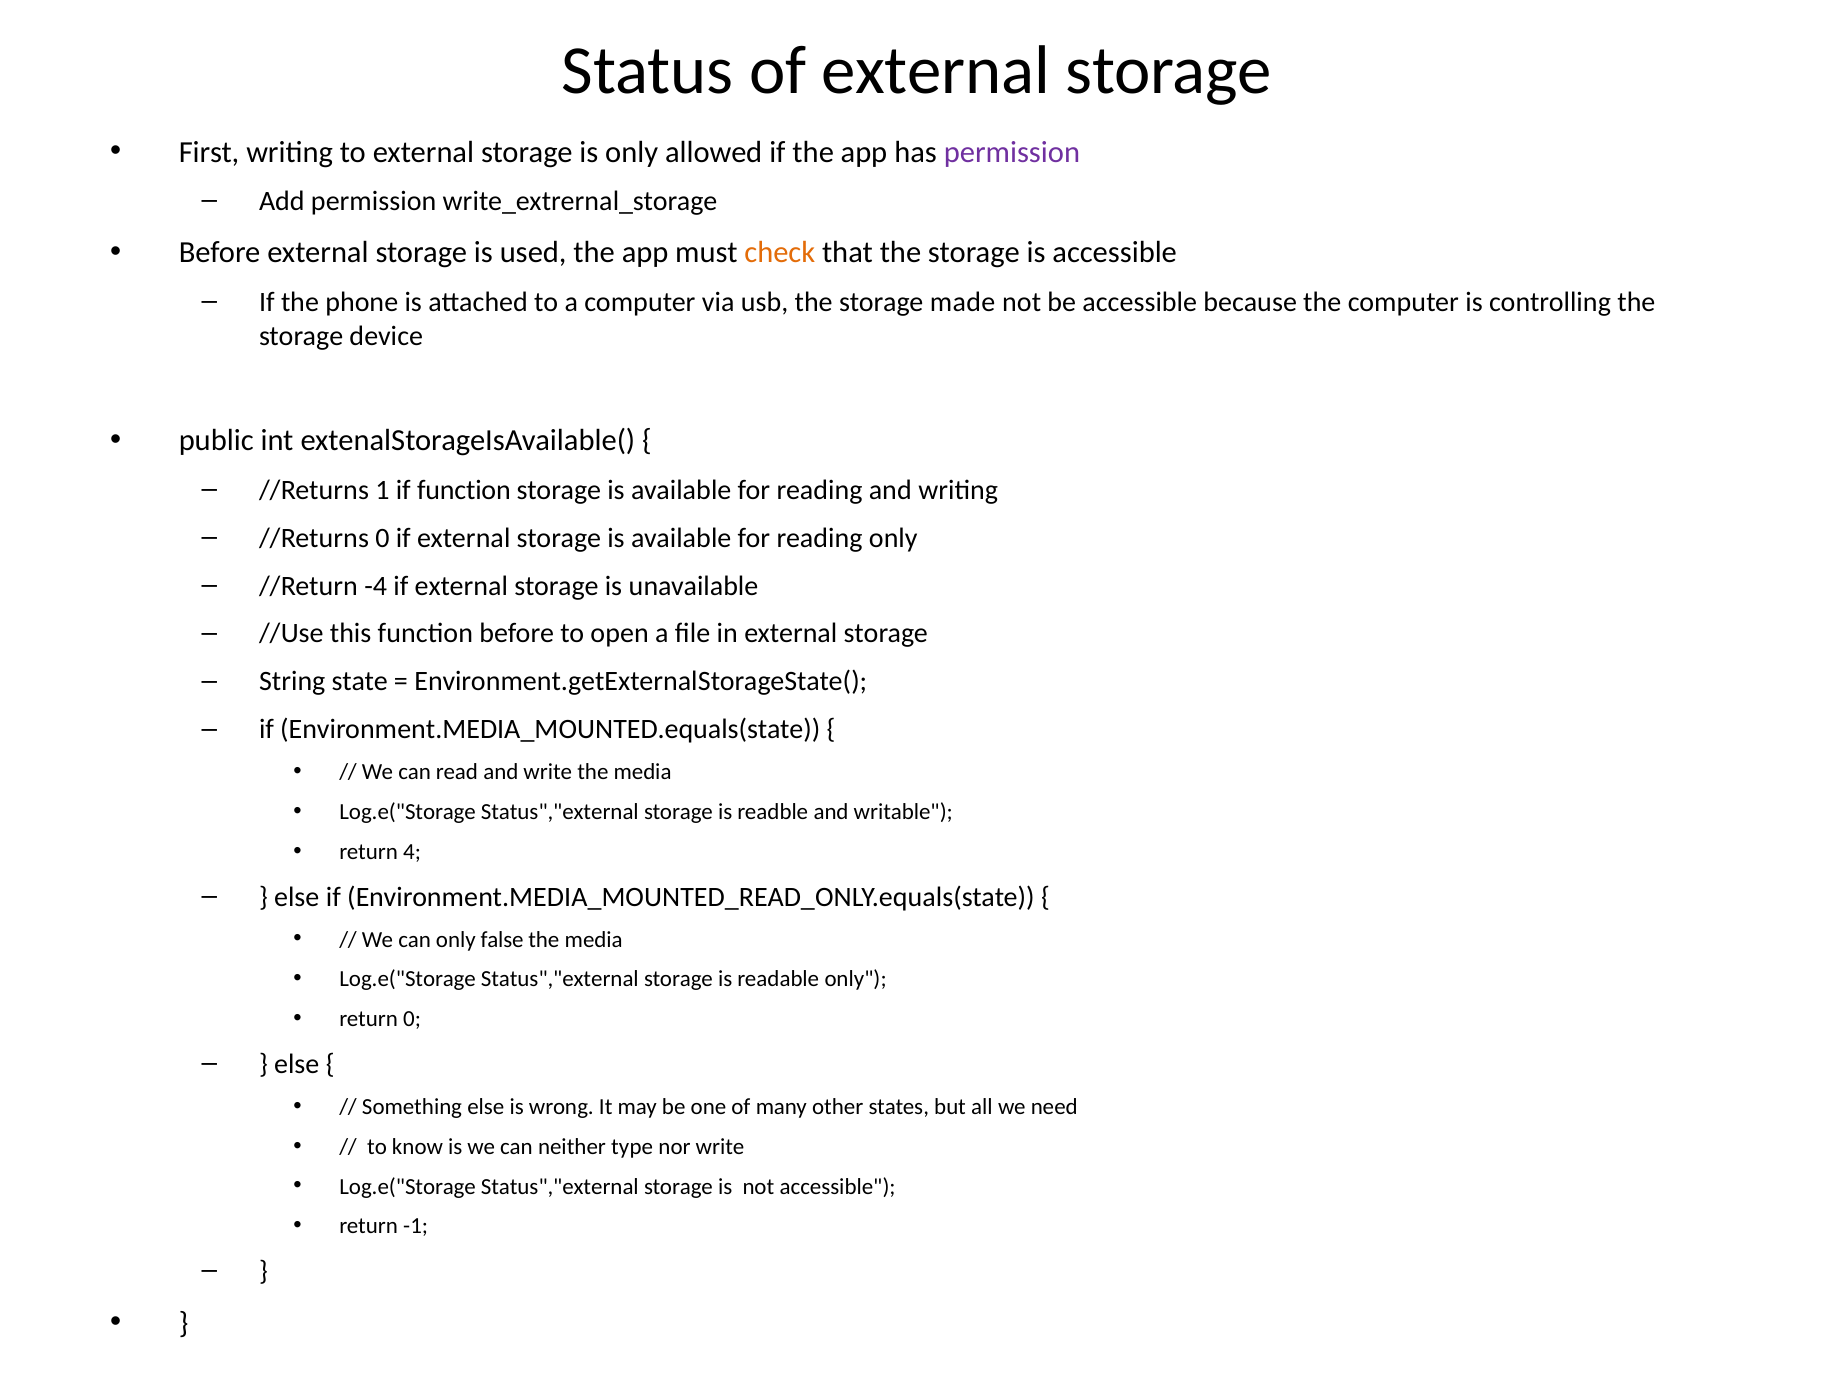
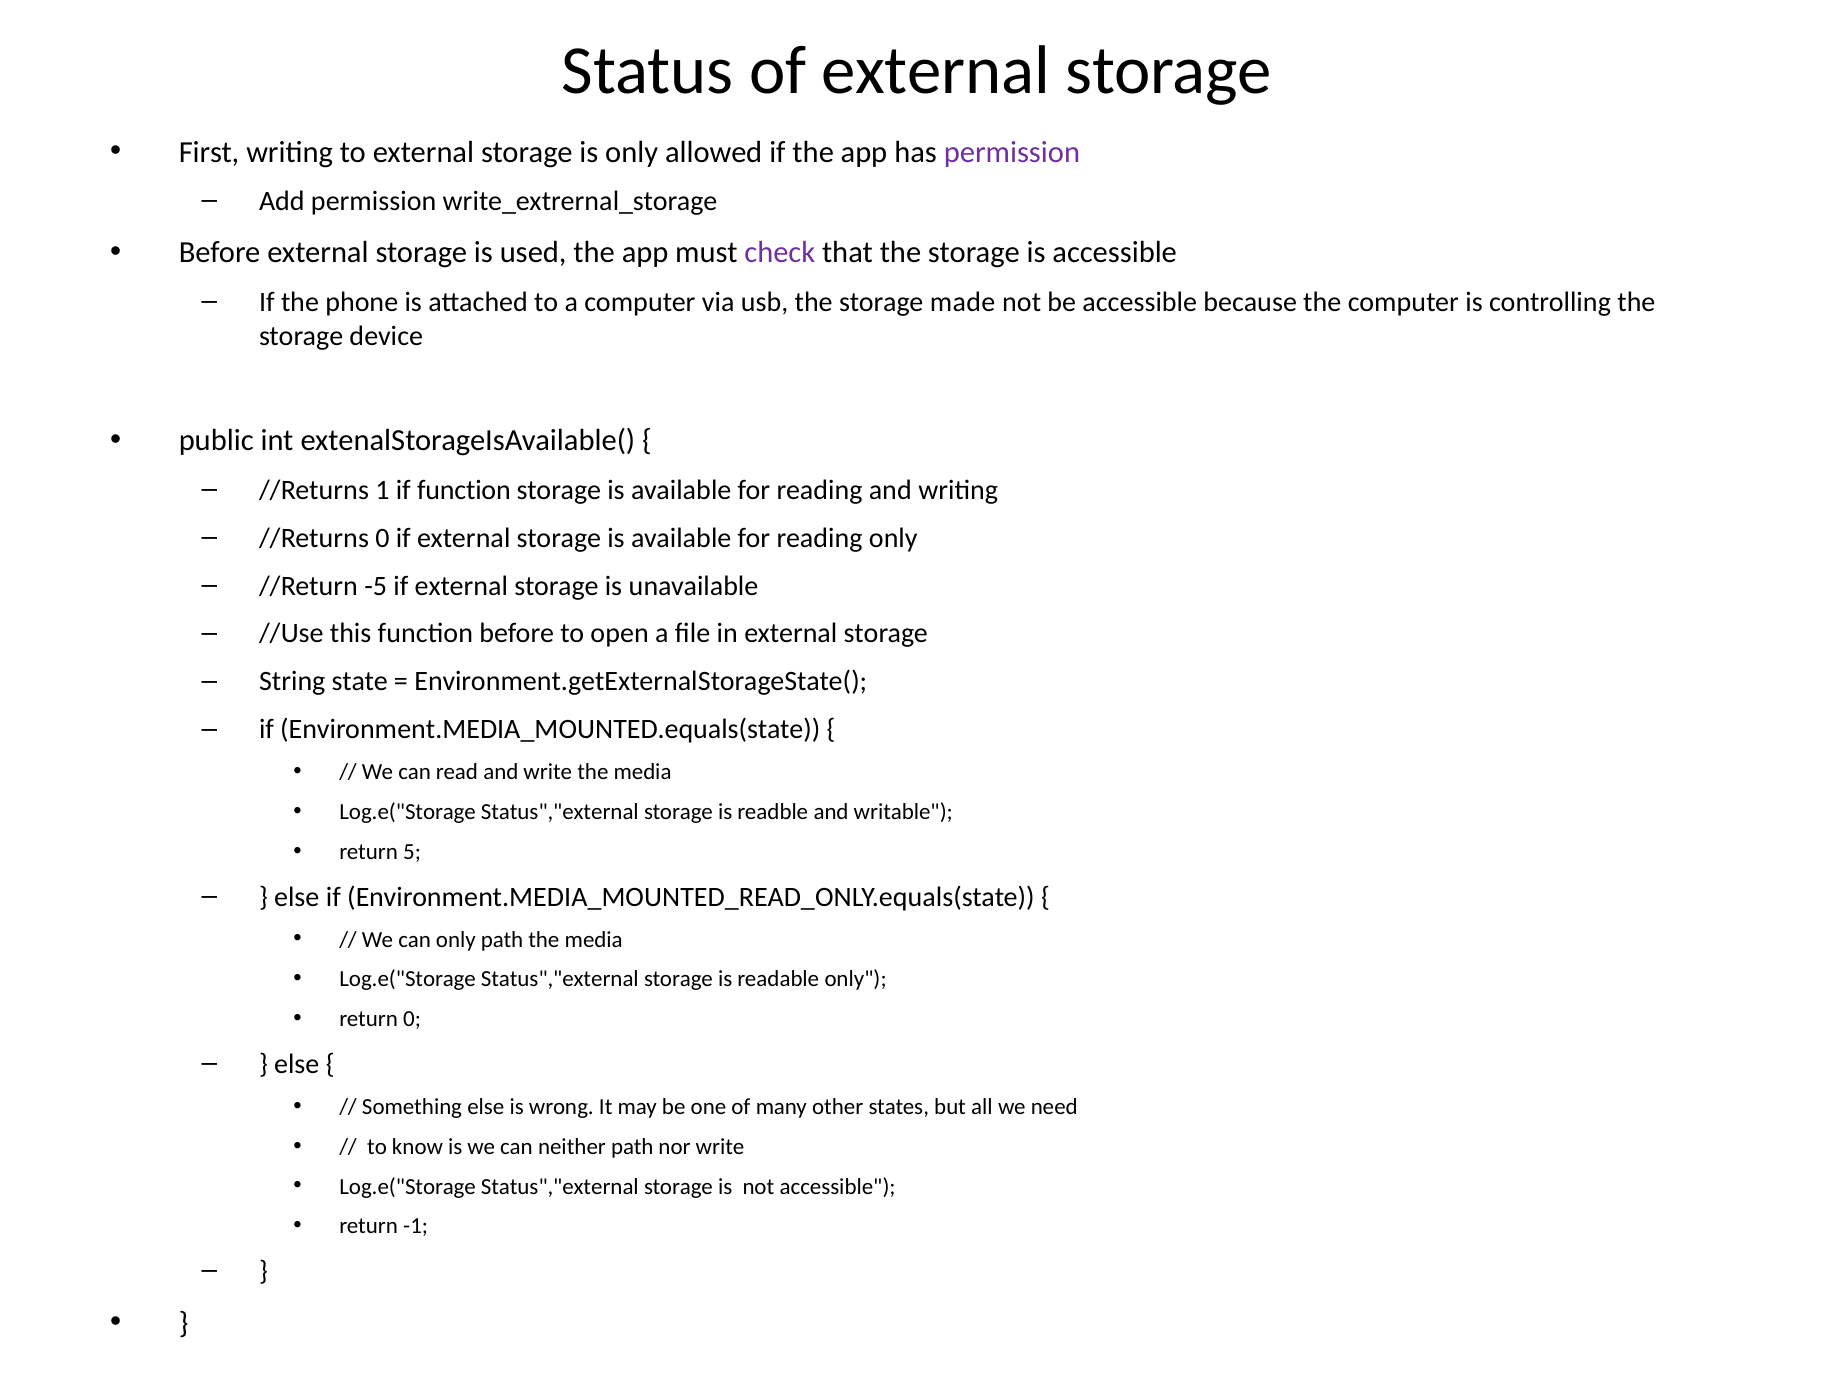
check colour: orange -> purple
-4: -4 -> -5
4: 4 -> 5
only false: false -> path
neither type: type -> path
